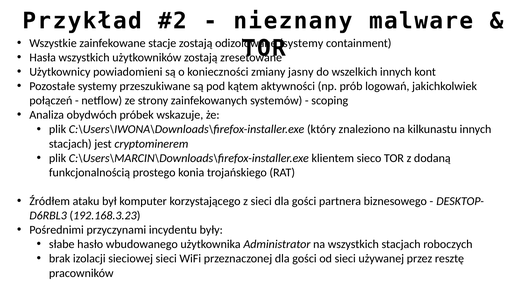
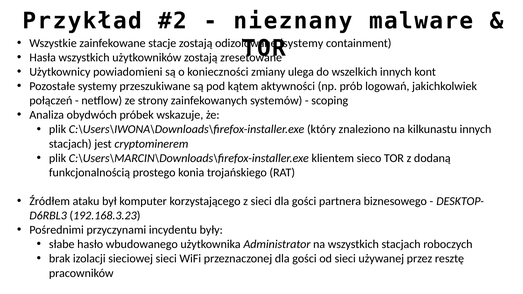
jasny: jasny -> ulega
